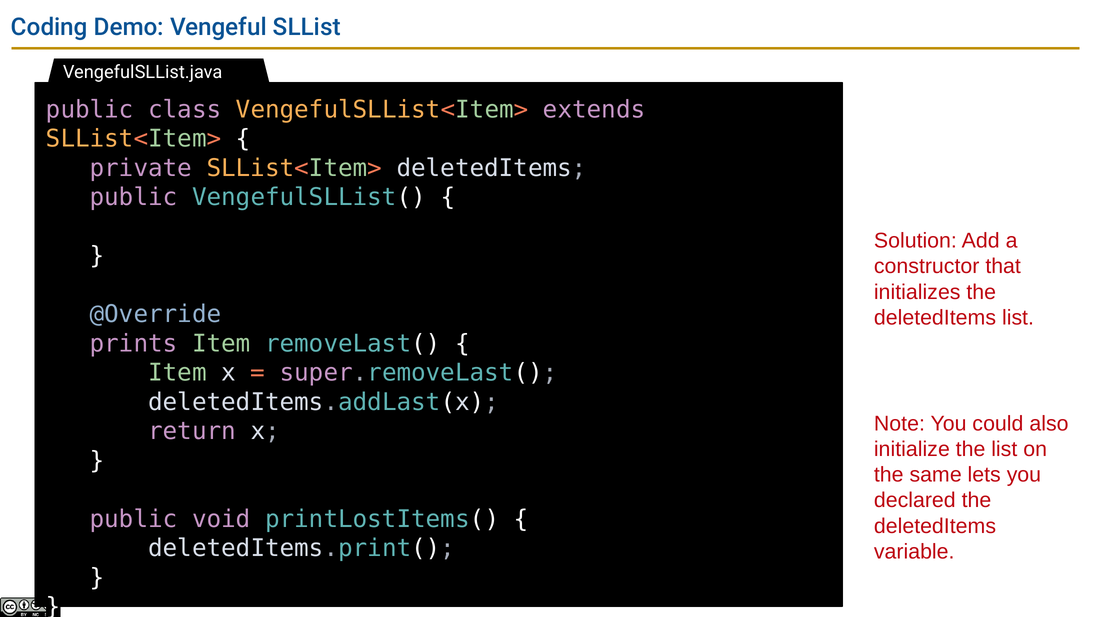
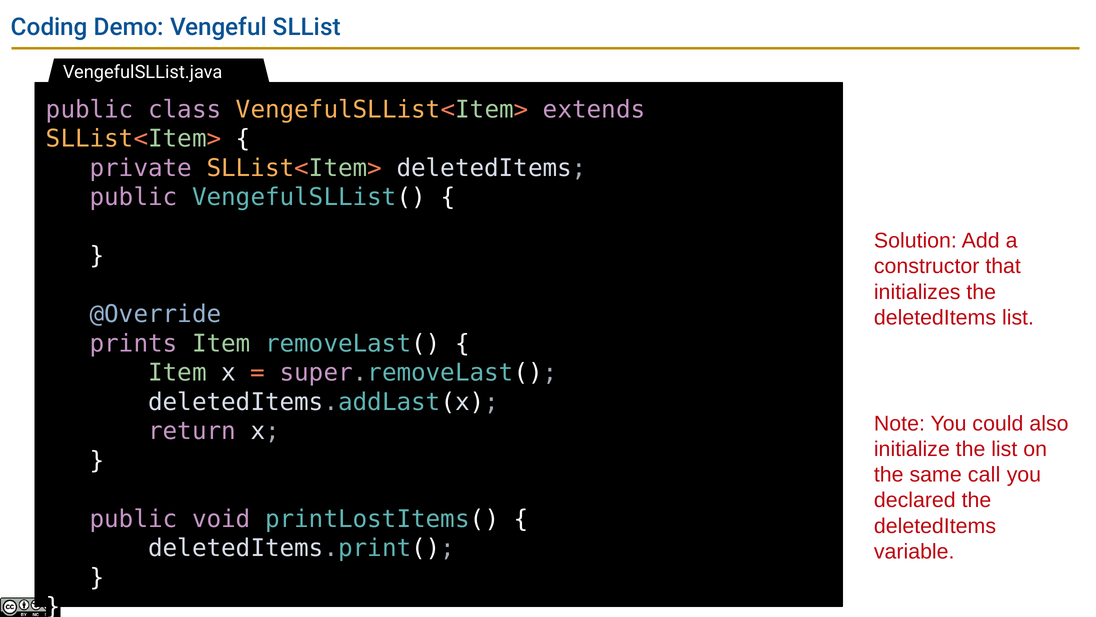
lets: lets -> call
